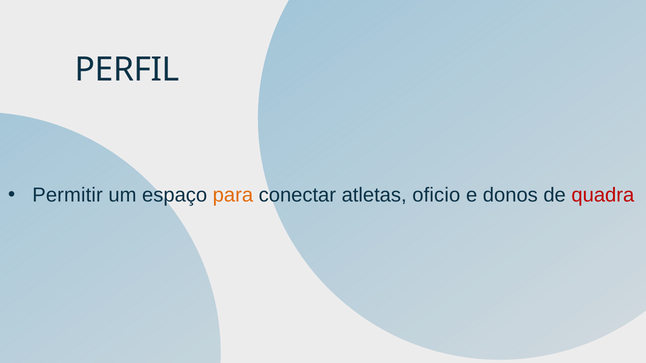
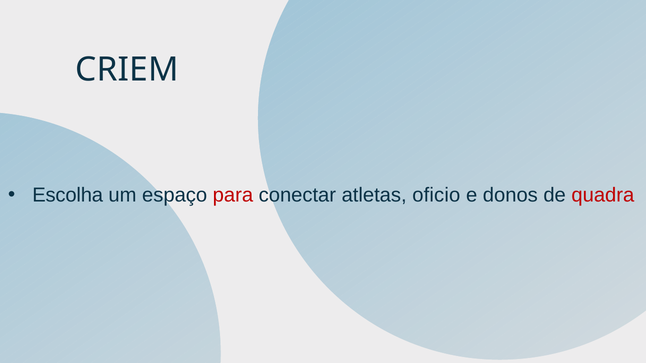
PERFIL: PERFIL -> CRIEM
Permitir: Permitir -> Escolha
para colour: orange -> red
